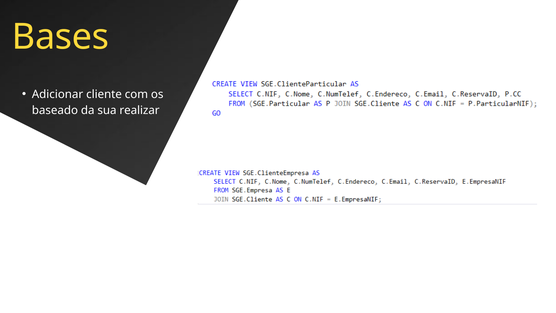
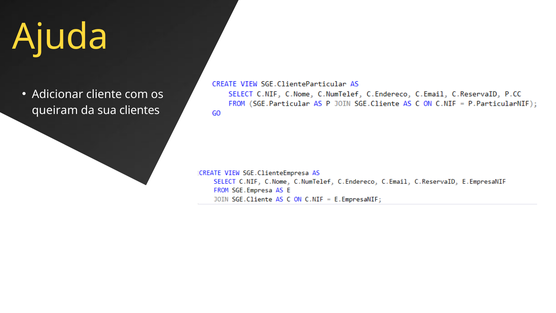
Bases: Bases -> Ajuda
baseado: baseado -> queiram
realizar: realizar -> clientes
